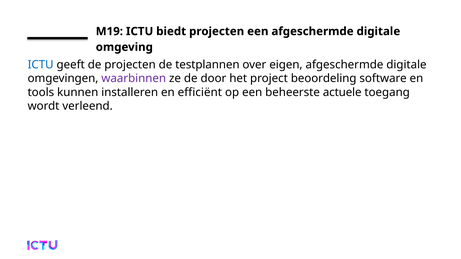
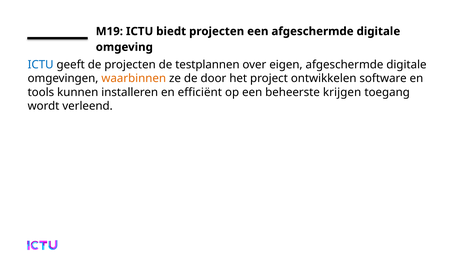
waarbinnen colour: purple -> orange
beoordeling: beoordeling -> ontwikkelen
actuele: actuele -> krijgen
